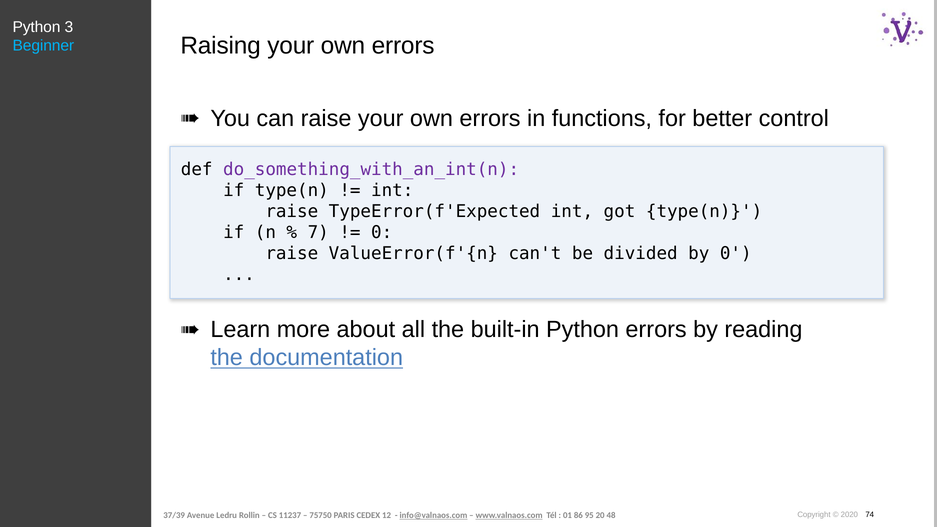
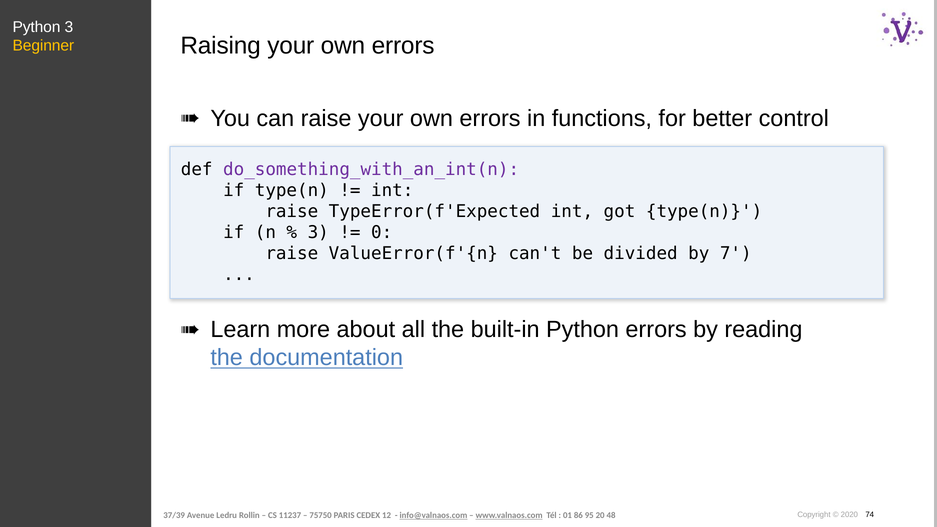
Beginner colour: light blue -> yellow
7 at (318, 232): 7 -> 3
by 0: 0 -> 7
